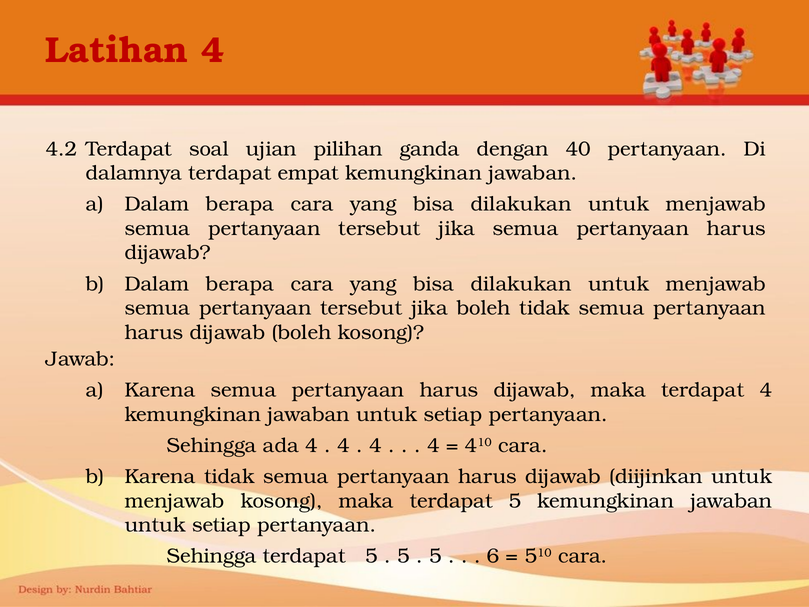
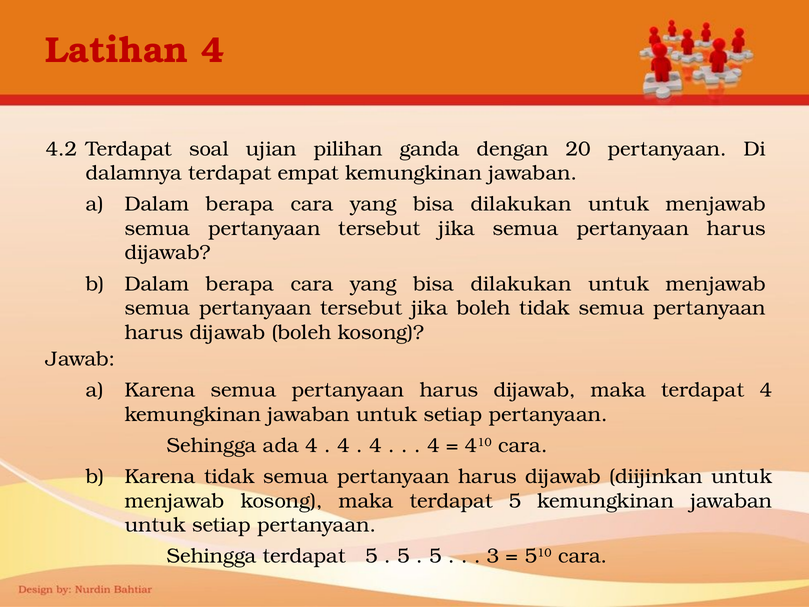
40: 40 -> 20
6: 6 -> 3
